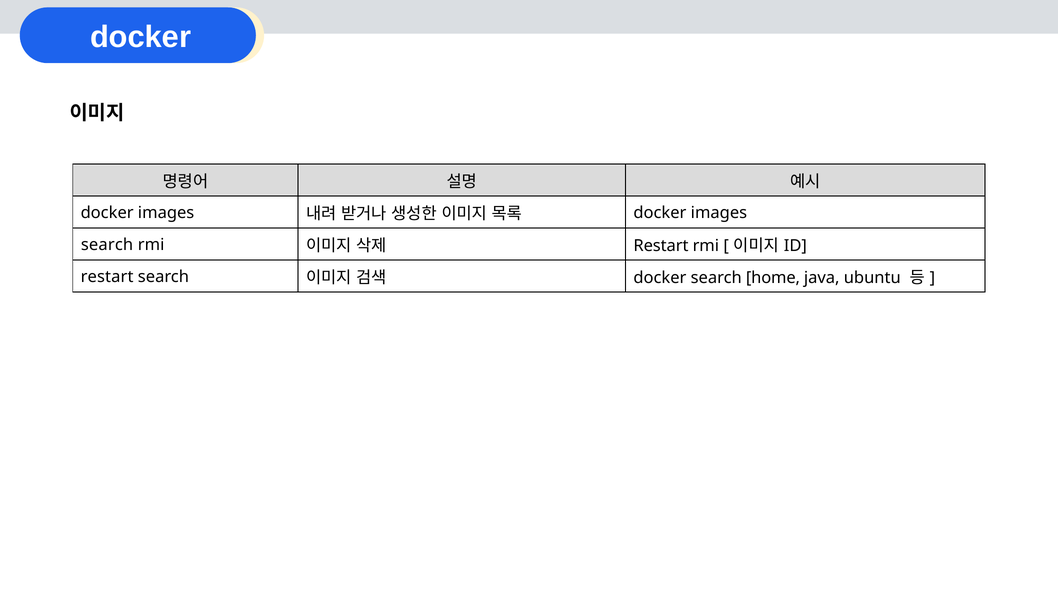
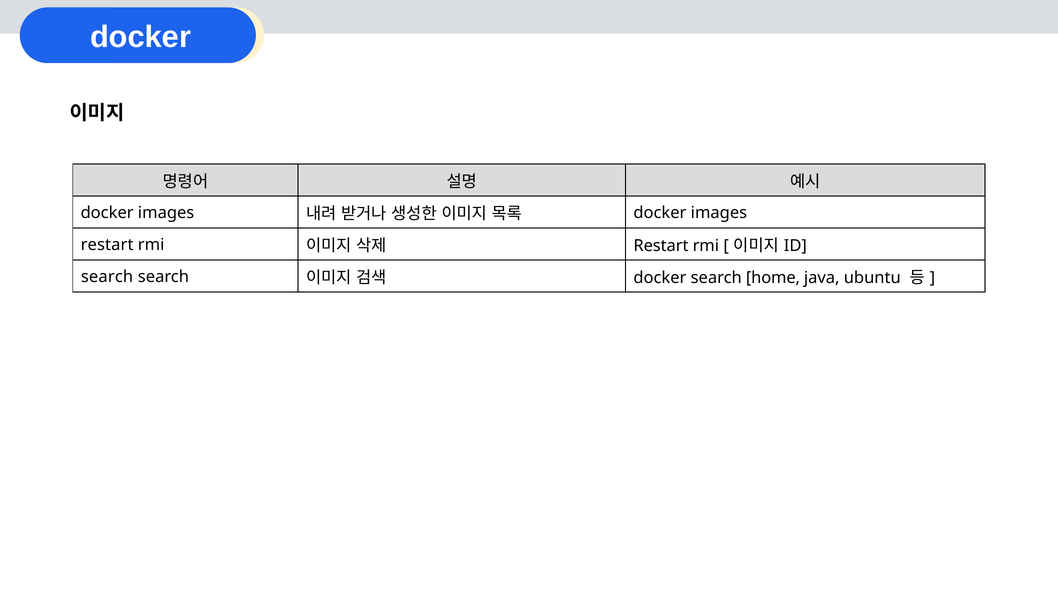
search at (107, 245): search -> restart
restart at (107, 277): restart -> search
